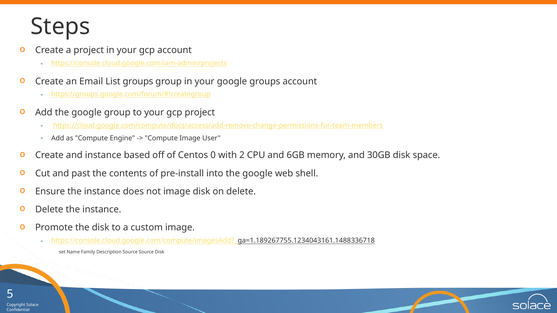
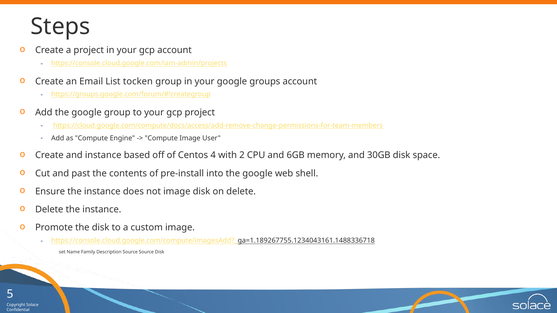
List groups: groups -> tocken
0: 0 -> 4
